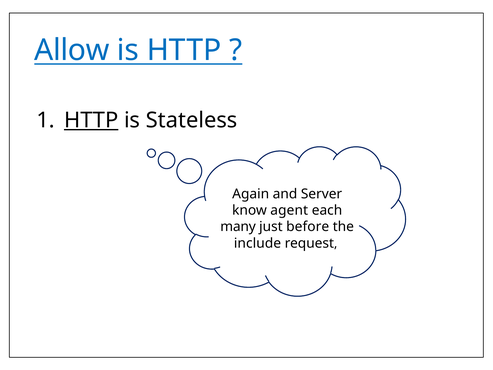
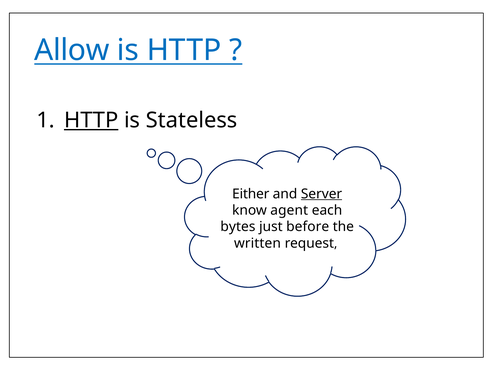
Again: Again -> Either
Server underline: none -> present
many: many -> bytes
include: include -> written
